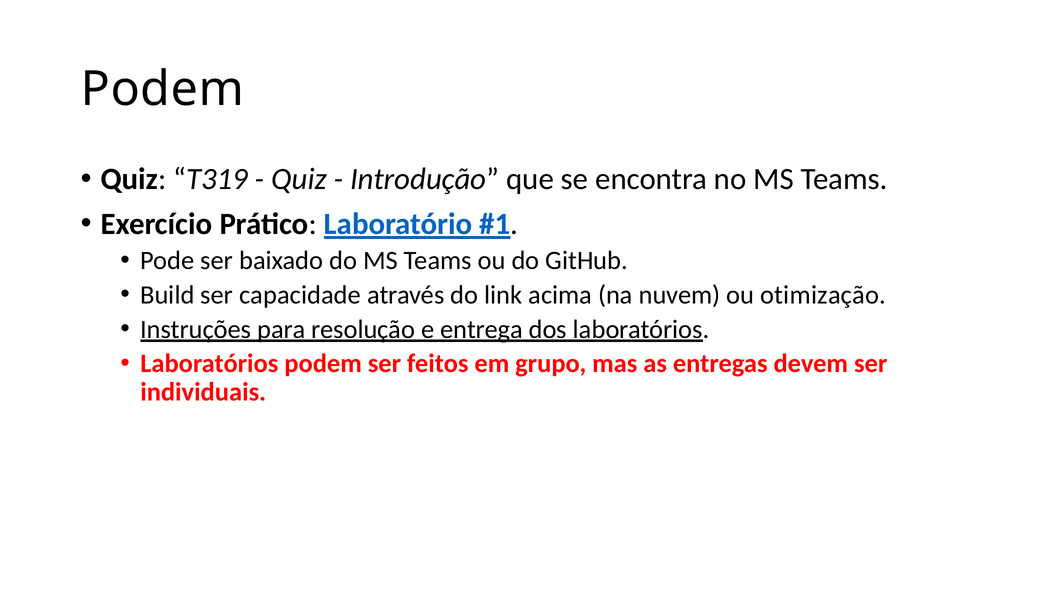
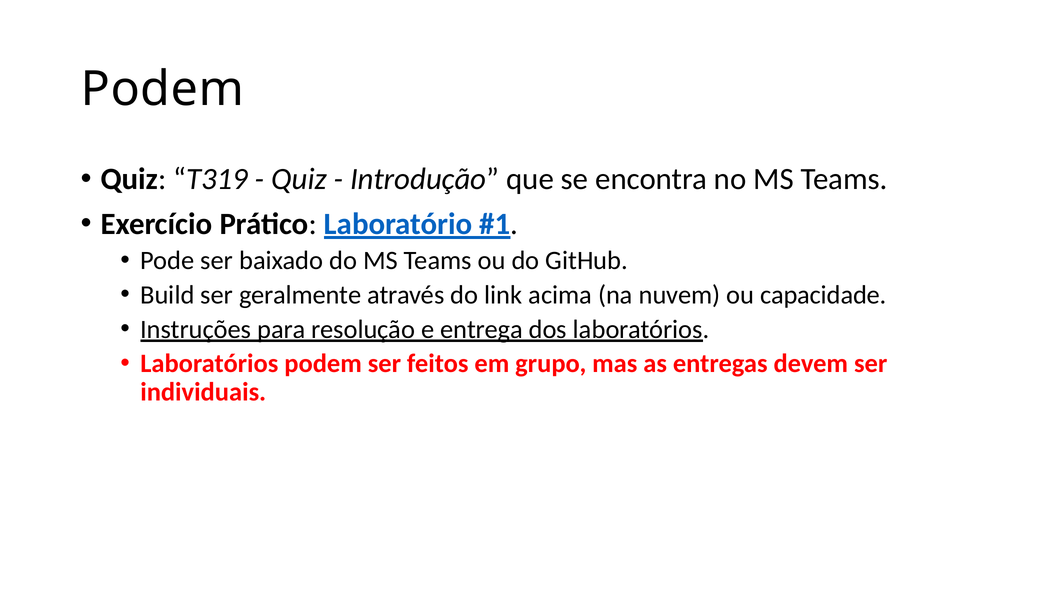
capacidade: capacidade -> geralmente
otimização: otimização -> capacidade
